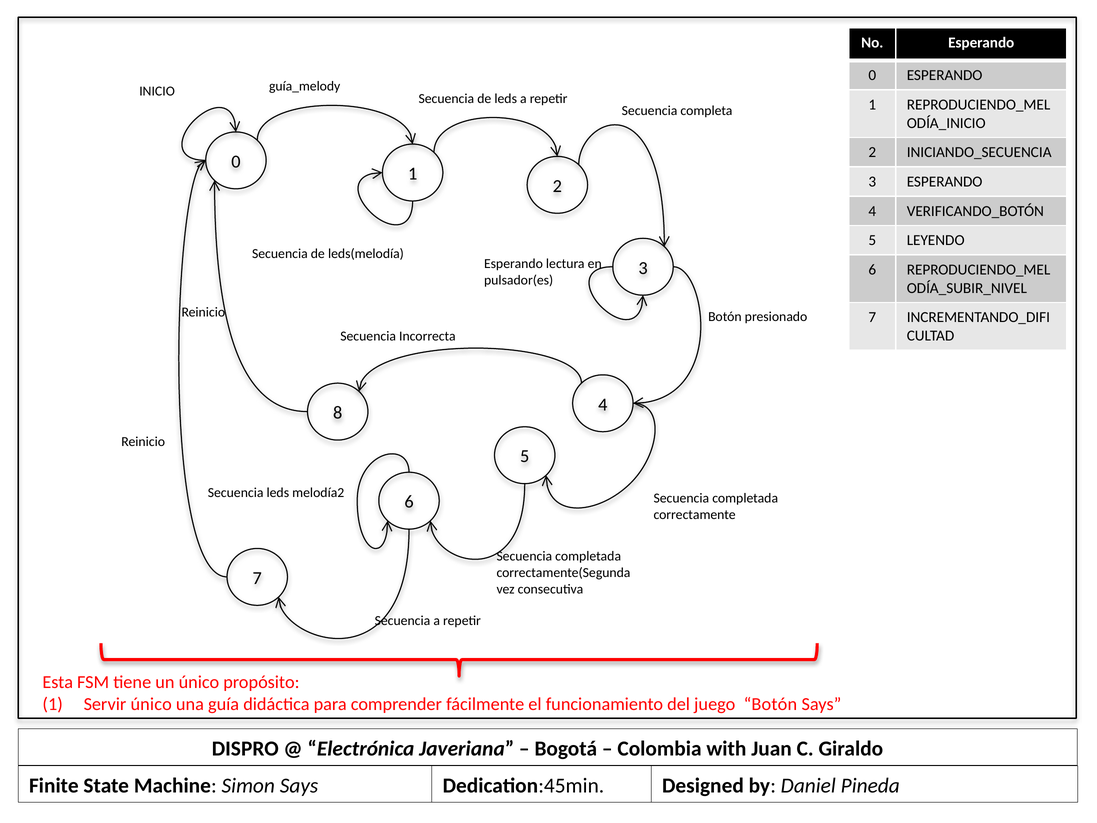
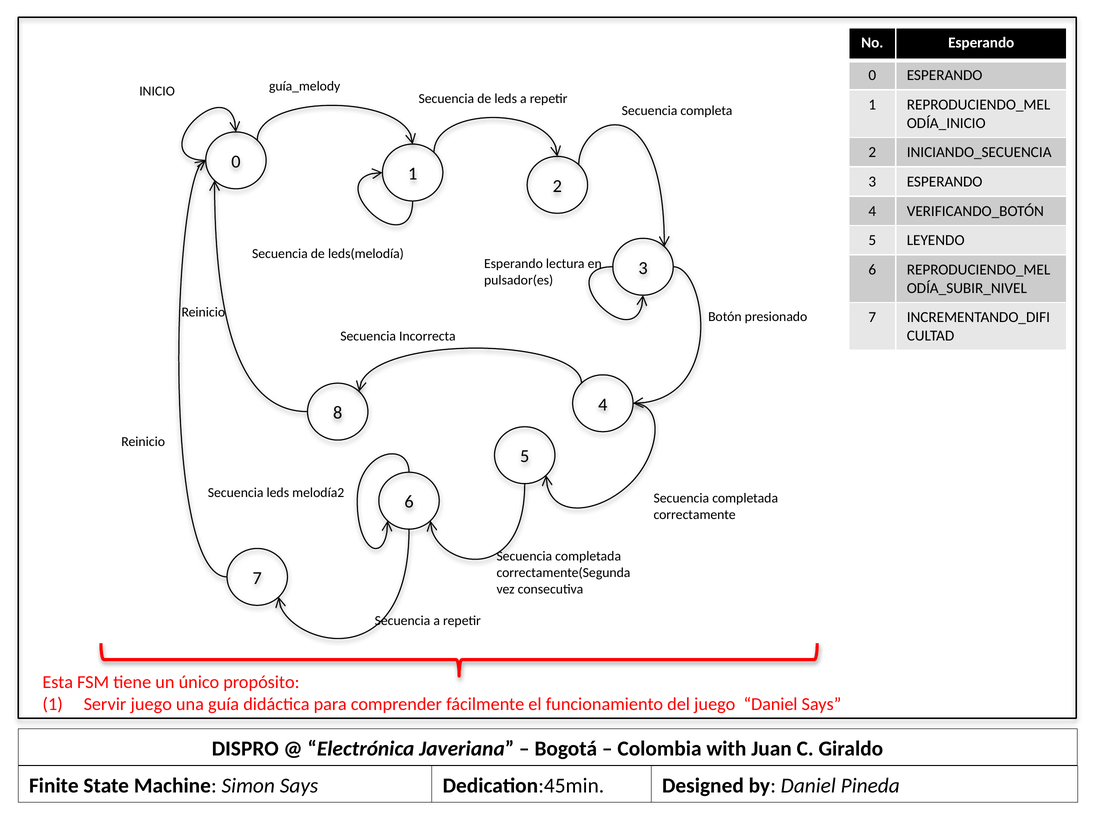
Servir único: único -> juego
juego Botón: Botón -> Daniel
